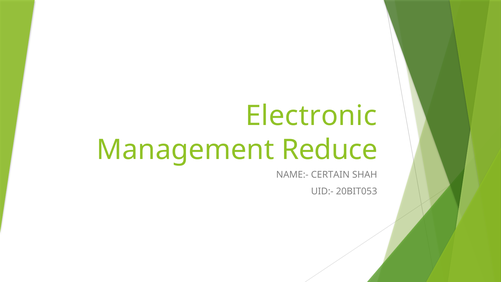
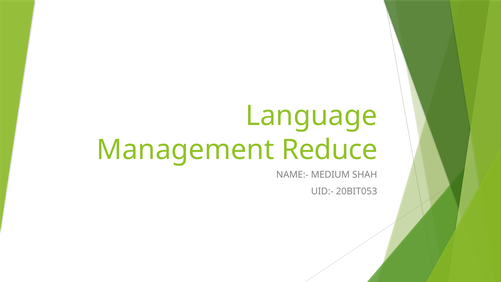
Electronic: Electronic -> Language
CERTAIN: CERTAIN -> MEDIUM
